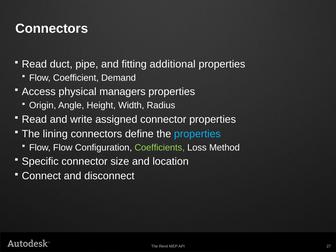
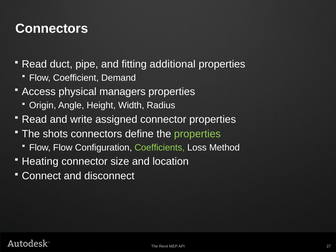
lining: lining -> shots
properties at (197, 134) colour: light blue -> light green
Specific: Specific -> Heating
